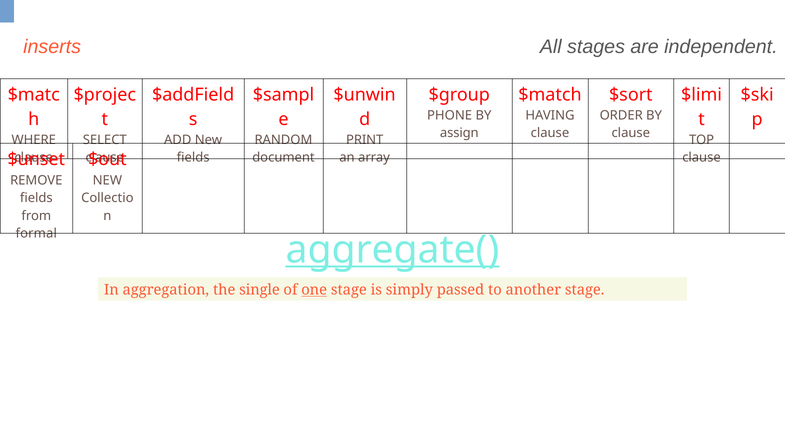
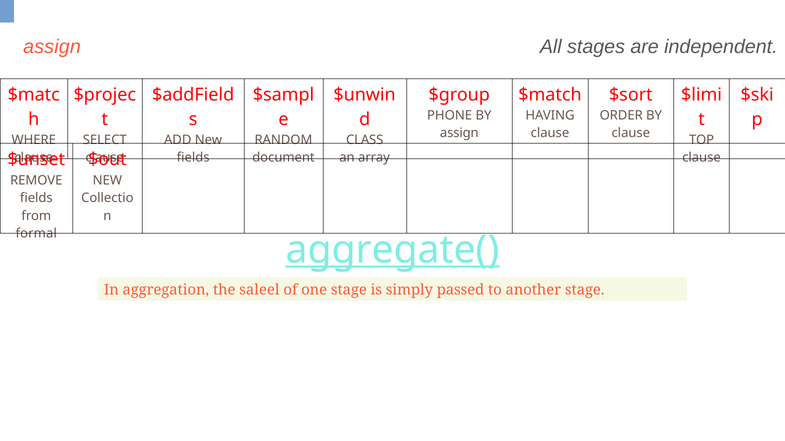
inserts at (52, 47): inserts -> assign
PRINT: PRINT -> CLASS
single: single -> saleel
one underline: present -> none
